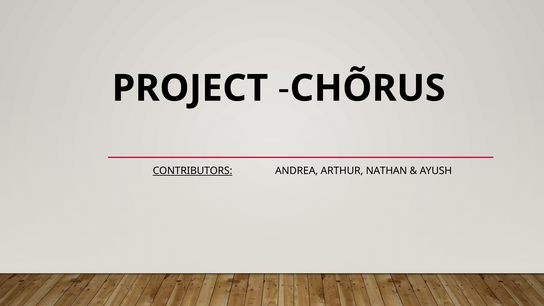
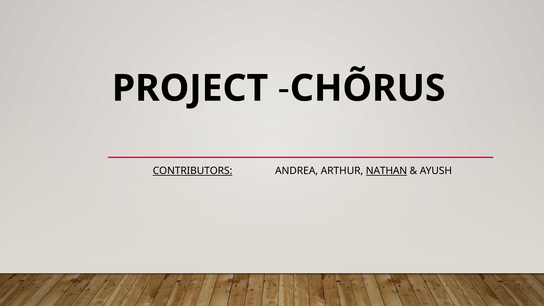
NATHAN underline: none -> present
